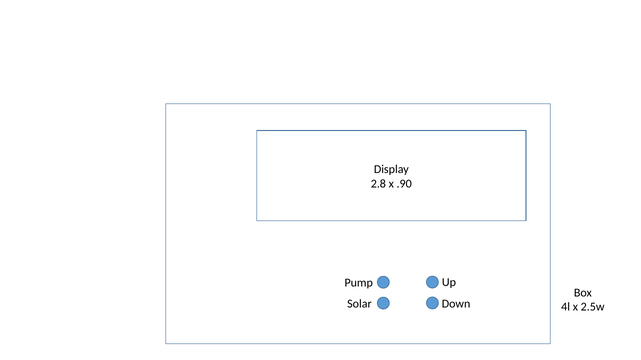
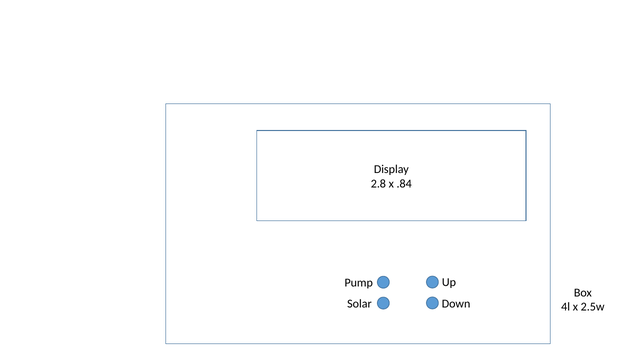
.90: .90 -> .84
